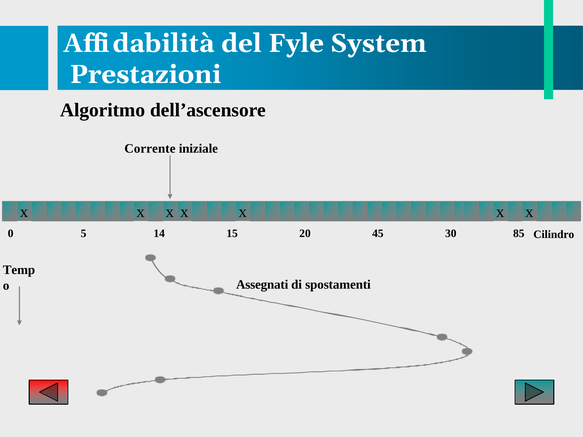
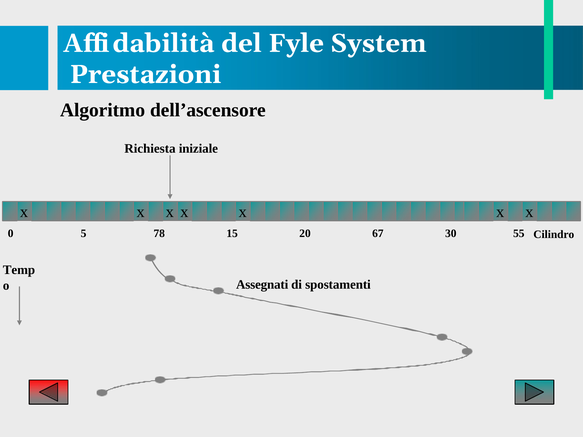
Corrente: Corrente -> Richiesta
14: 14 -> 78
45: 45 -> 67
85: 85 -> 55
